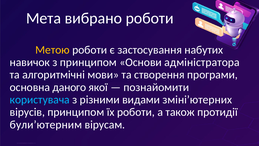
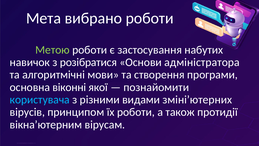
Метою colour: yellow -> light green
з принципом: принципом -> розібратися
даного: даного -> віконні
були’ютерним: були’ютерним -> вікна’ютерним
